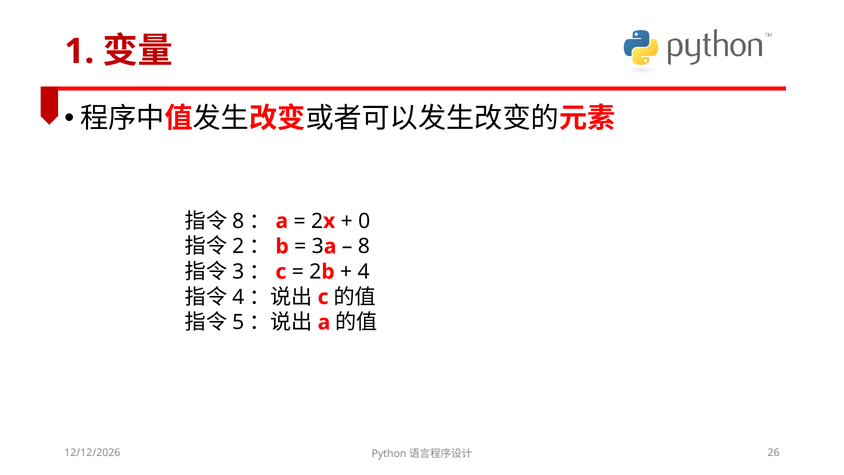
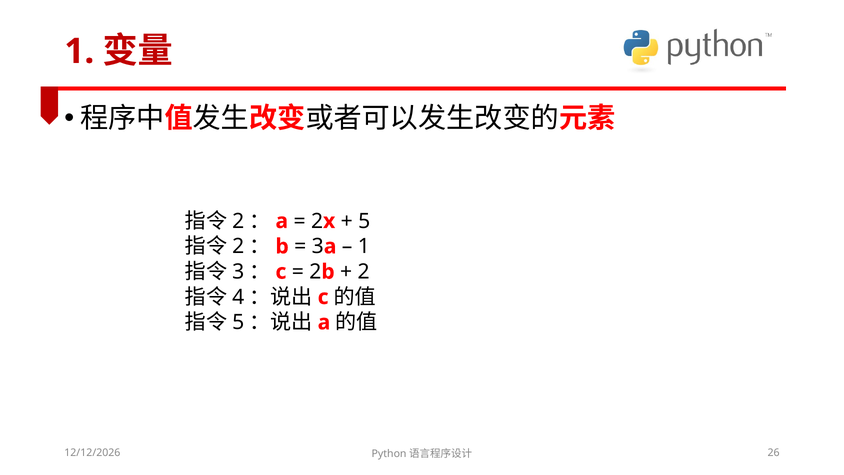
8 at (238, 221): 8 -> 2
0 at (364, 221): 0 -> 5
8 at (364, 246): 8 -> 1
4 at (364, 272): 4 -> 2
